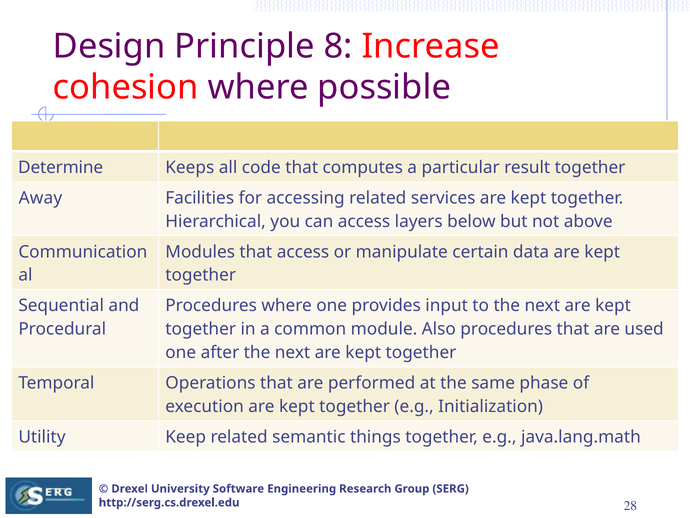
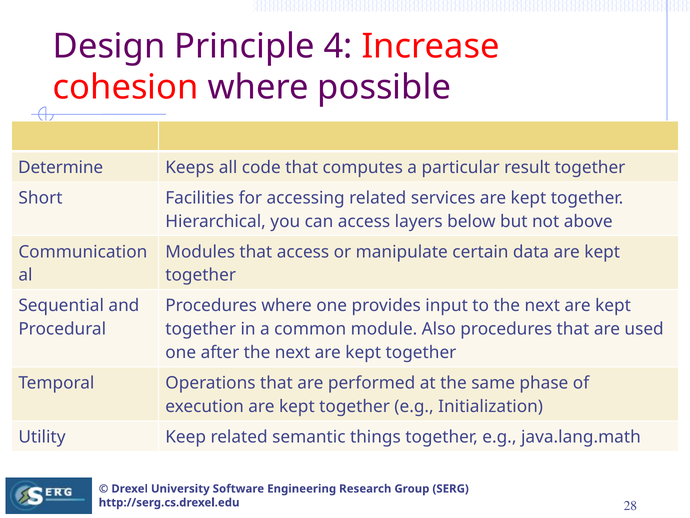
8: 8 -> 4
Away: Away -> Short
